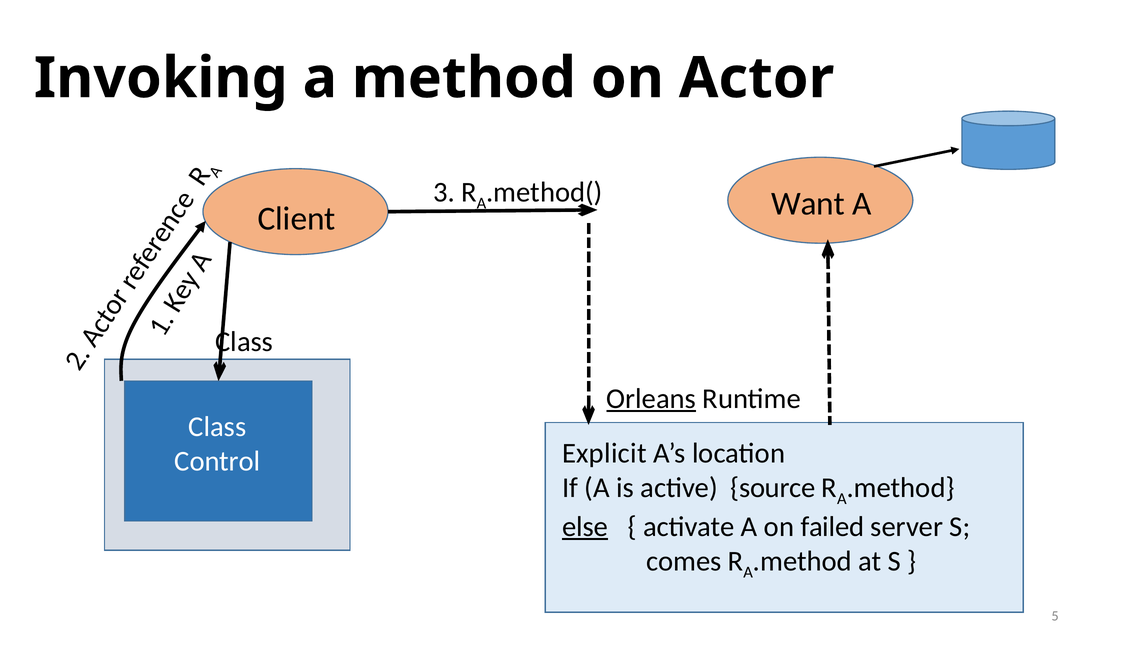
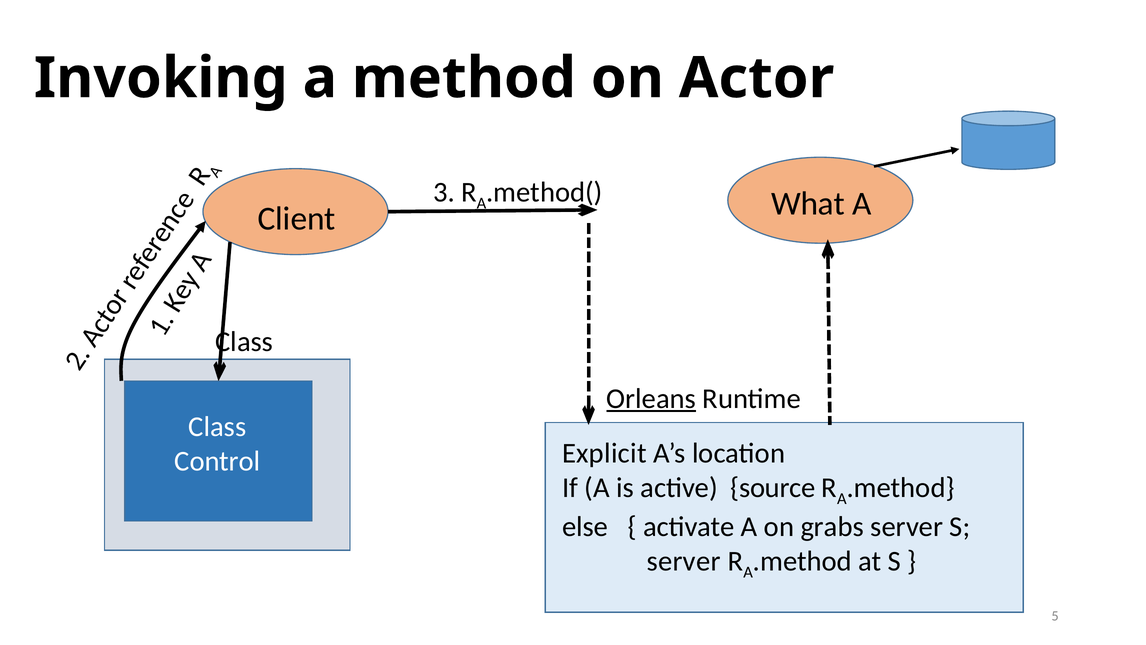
Want: Want -> What
else underline: present -> none
failed: failed -> grabs
comes at (684, 561): comes -> server
